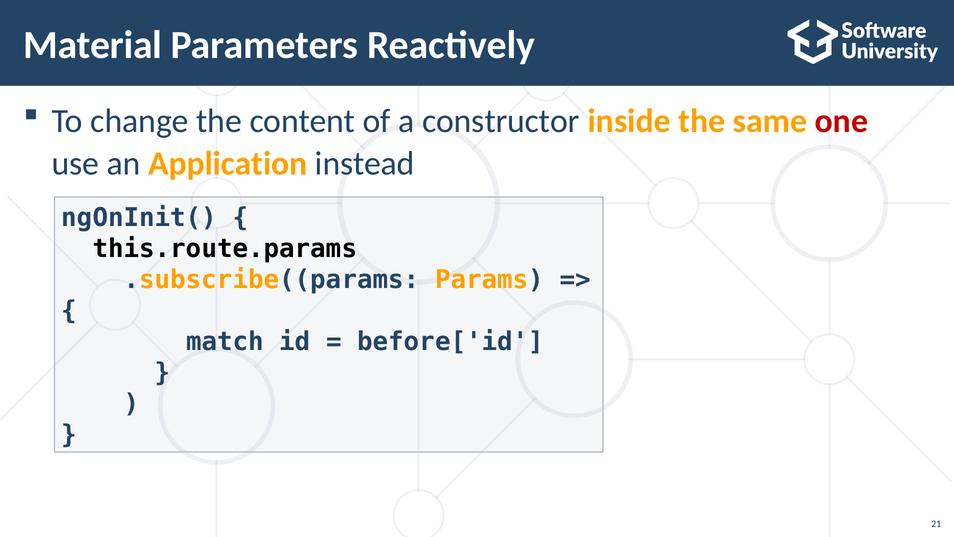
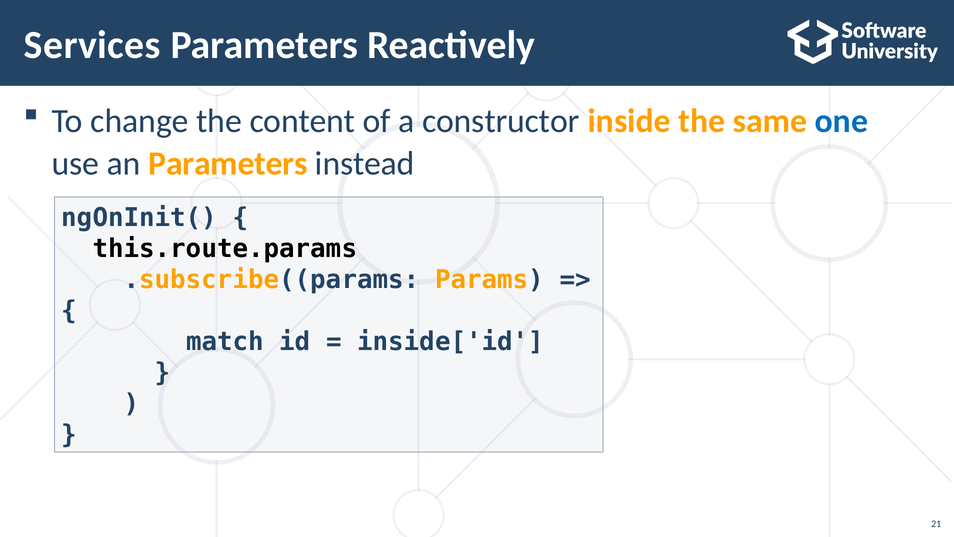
Material: Material -> Services
one colour: red -> blue
an Application: Application -> Parameters
before['id: before['id -> inside['id
